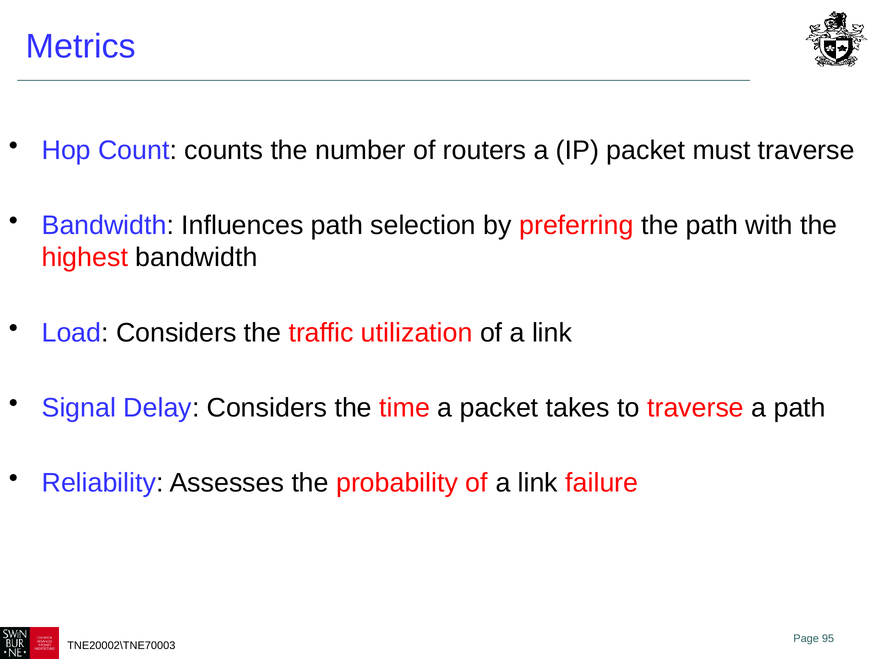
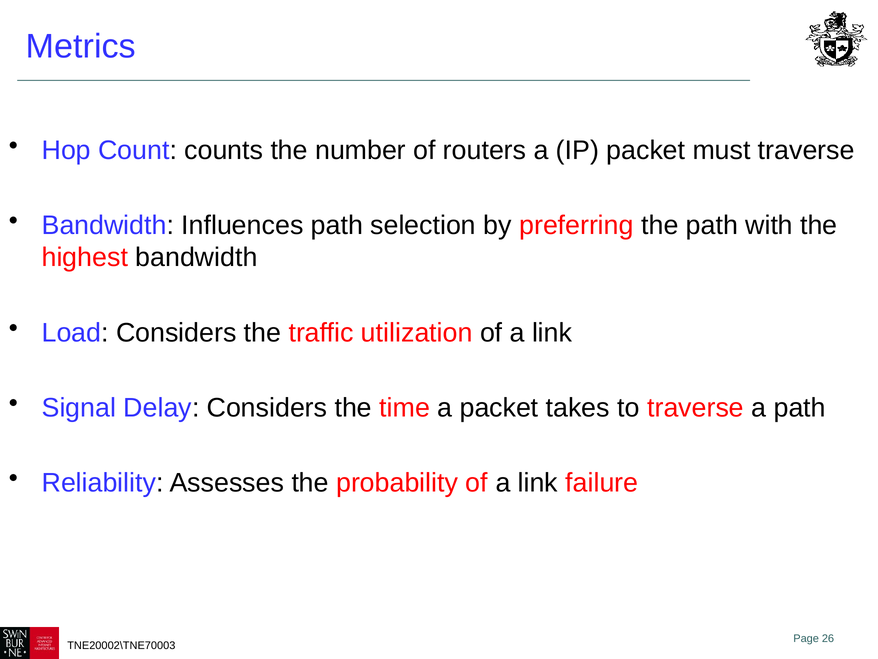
95: 95 -> 26
